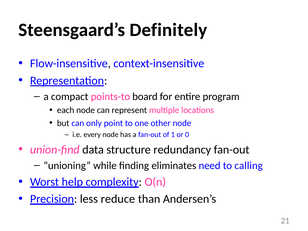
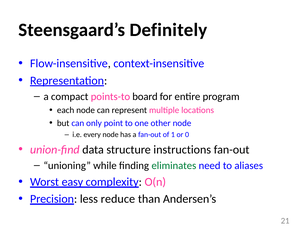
redundancy: redundancy -> instructions
eliminates colour: black -> green
calling: calling -> aliases
help: help -> easy
